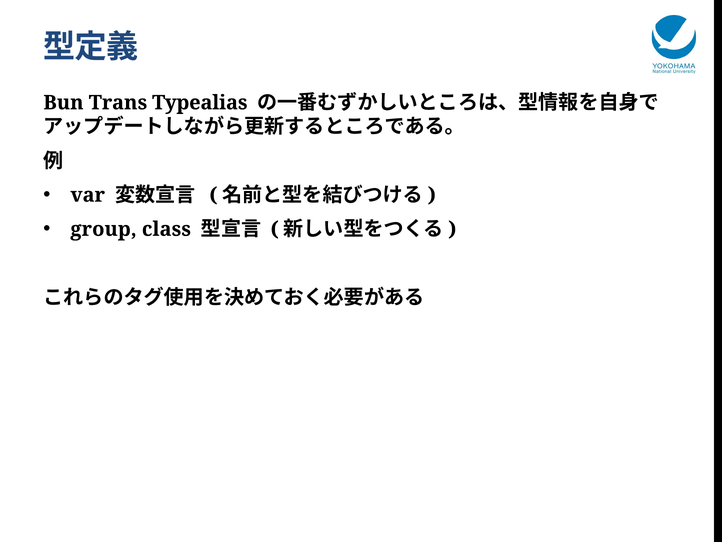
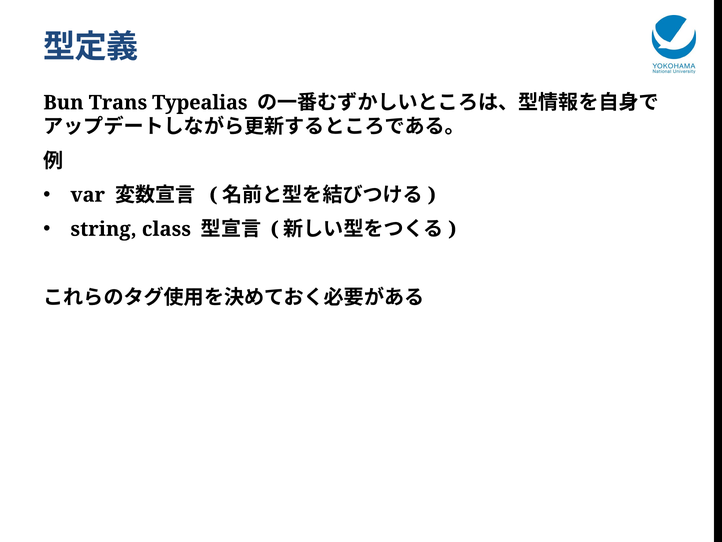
group: group -> string
